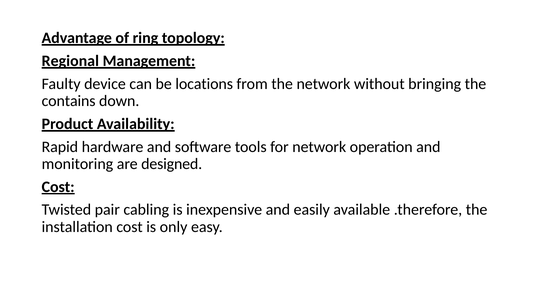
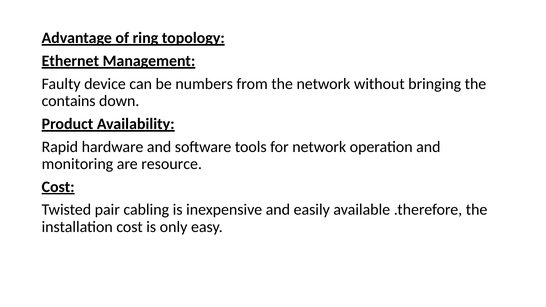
Regional: Regional -> Ethernet
locations: locations -> numbers
designed: designed -> resource
